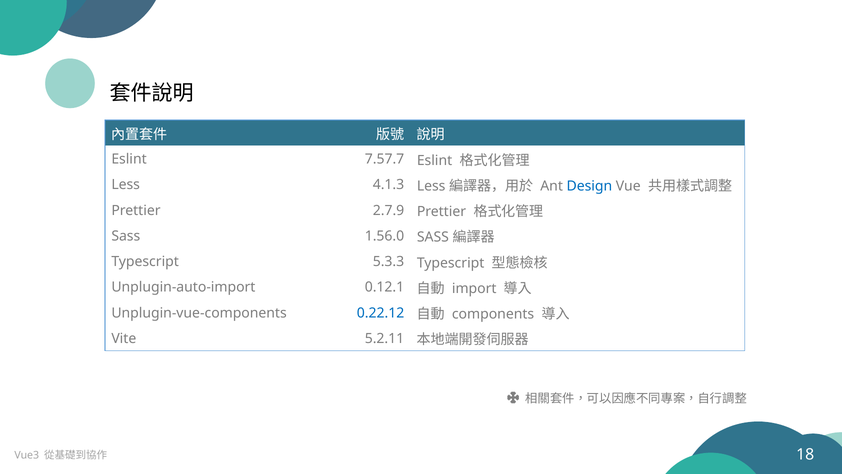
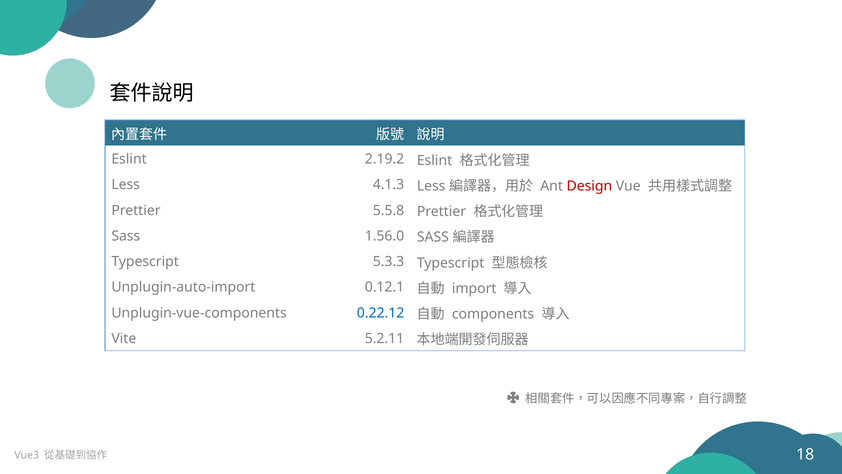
7.57.7: 7.57.7 -> 2.19.2
Design colour: blue -> red
2.7.9: 2.7.9 -> 5.5.8
